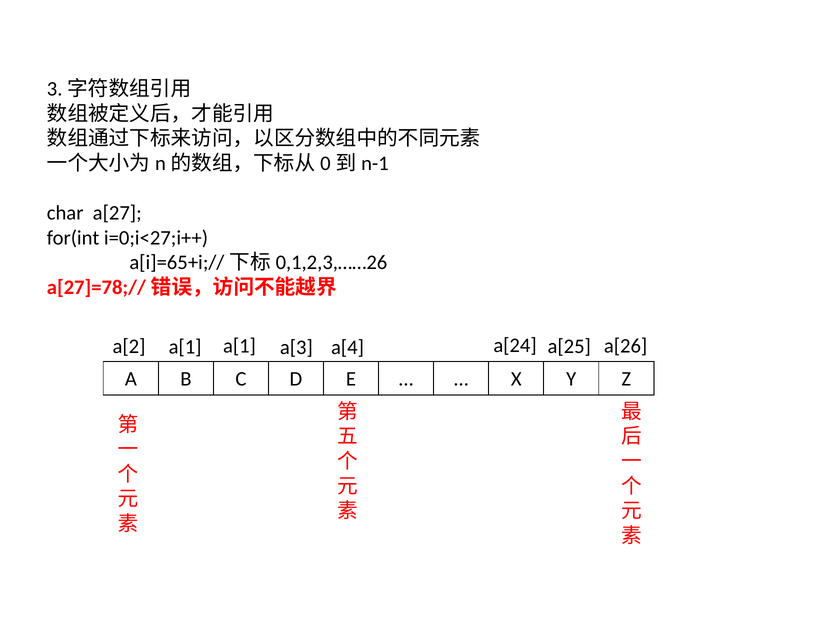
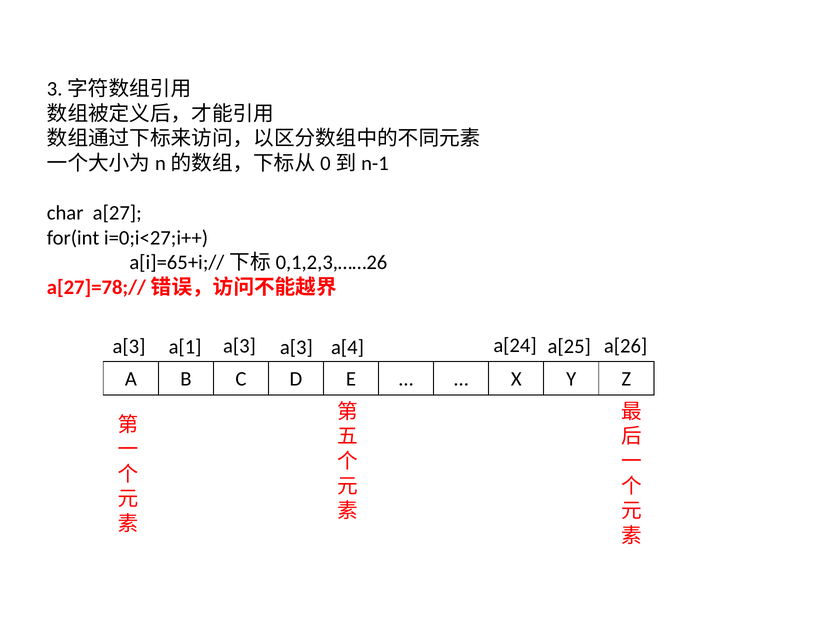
a[2 at (129, 346): a[2 -> a[3
a[1 a[1: a[1 -> a[3
